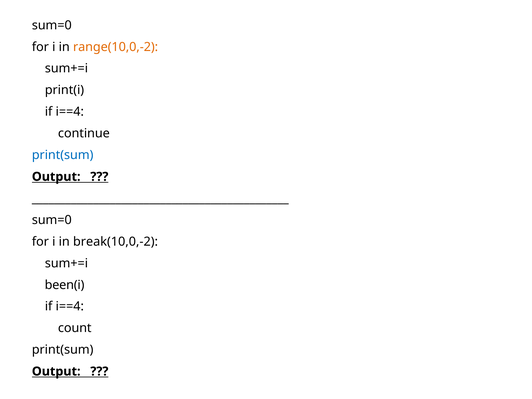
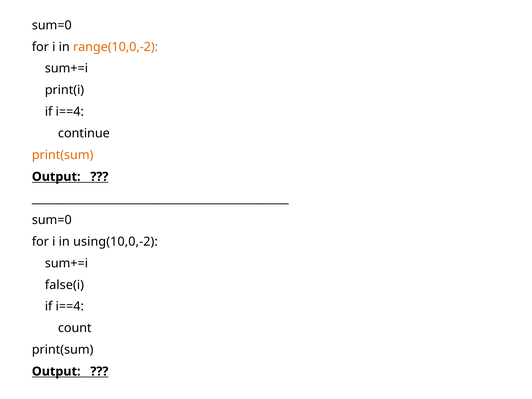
print(sum at (63, 155) colour: blue -> orange
break(10,0,-2: break(10,0,-2 -> using(10,0,-2
been(i: been(i -> false(i
